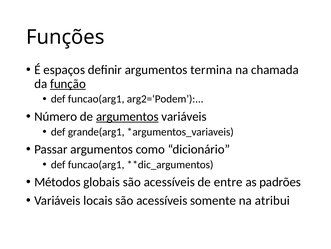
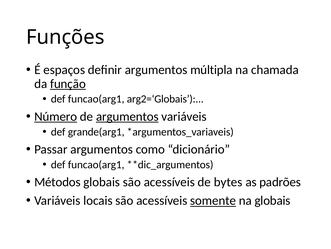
termina: termina -> múltipla
arg2=‘Podem: arg2=‘Podem -> arg2=‘Globais
Número underline: none -> present
entre: entre -> bytes
somente underline: none -> present
na atribui: atribui -> globais
